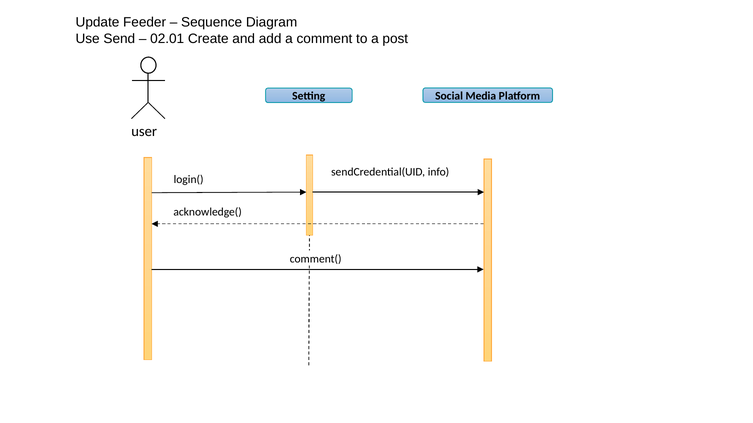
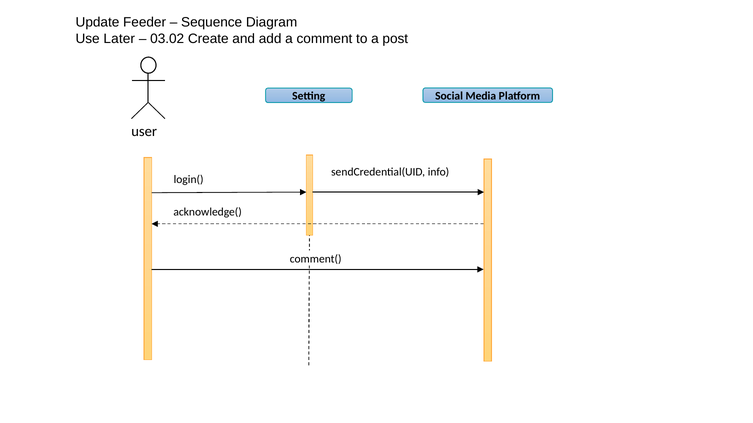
Send: Send -> Later
02.01: 02.01 -> 03.02
